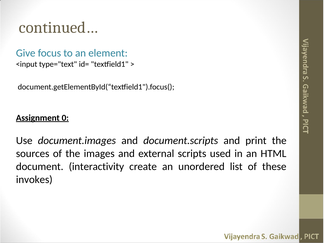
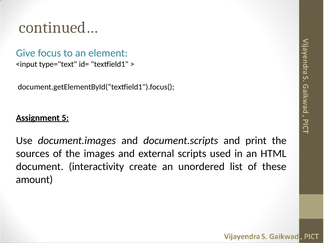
0: 0 -> 5
invokes: invokes -> amount
